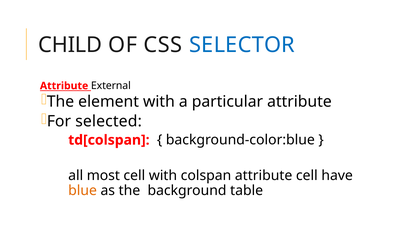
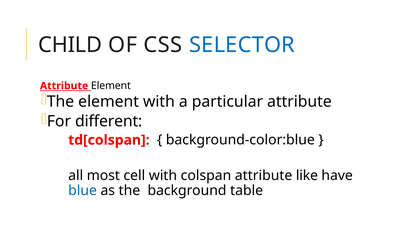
Attribute External: External -> Element
selected: selected -> different
attribute cell: cell -> like
blue colour: orange -> blue
